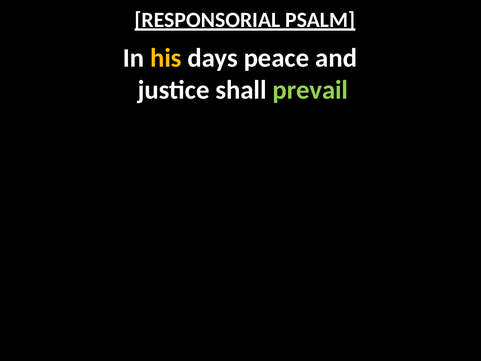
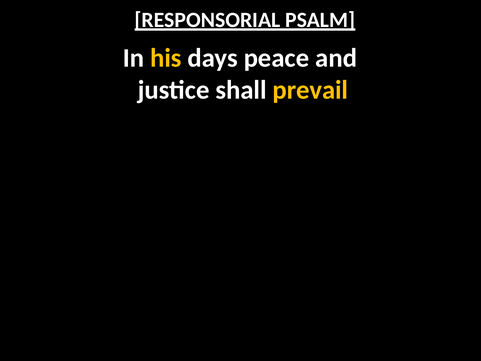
prevail colour: light green -> yellow
